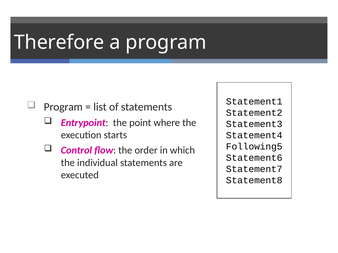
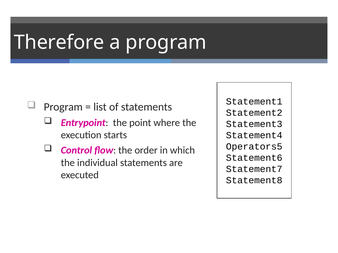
Following5: Following5 -> Operators5
